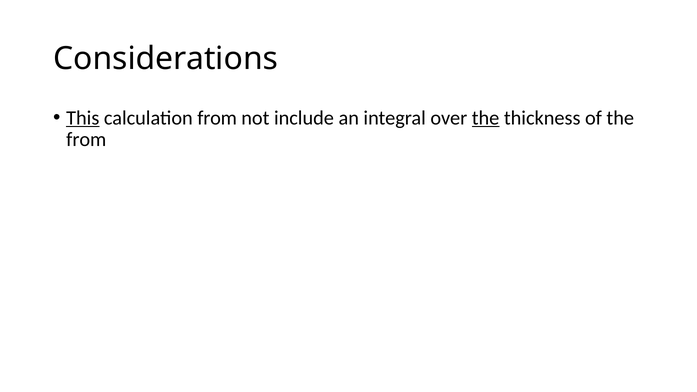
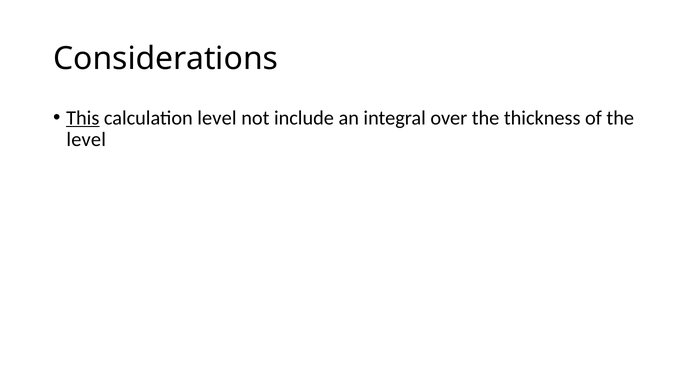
calculation from: from -> level
the at (486, 118) underline: present -> none
from at (86, 140): from -> level
